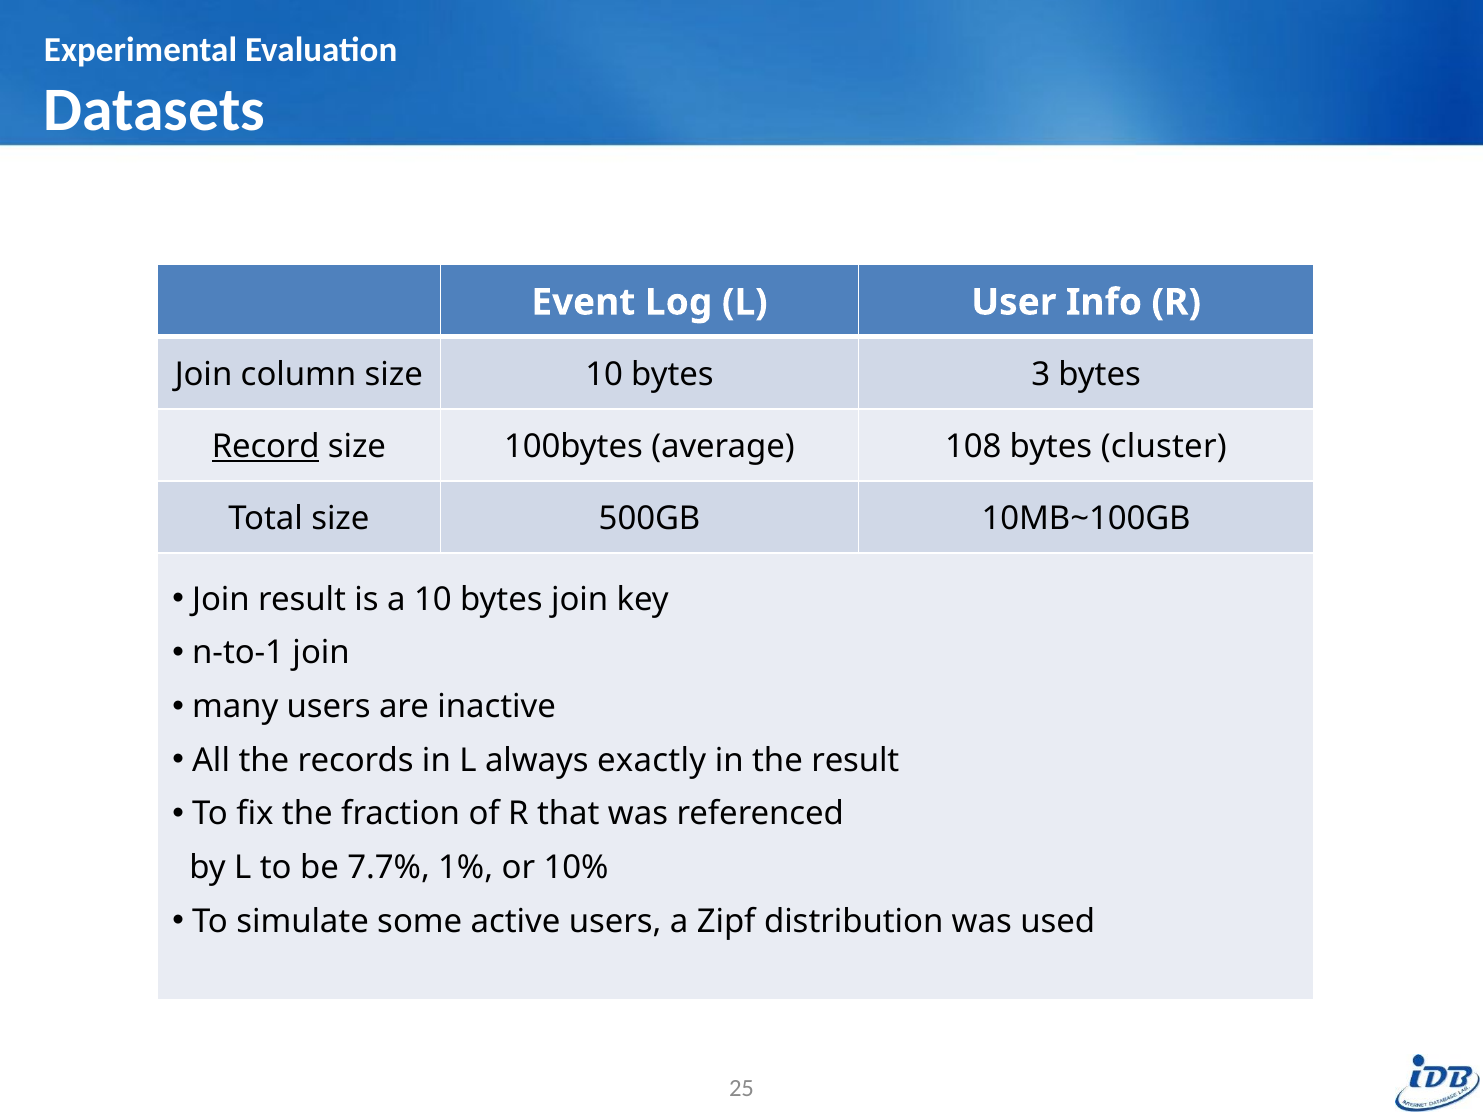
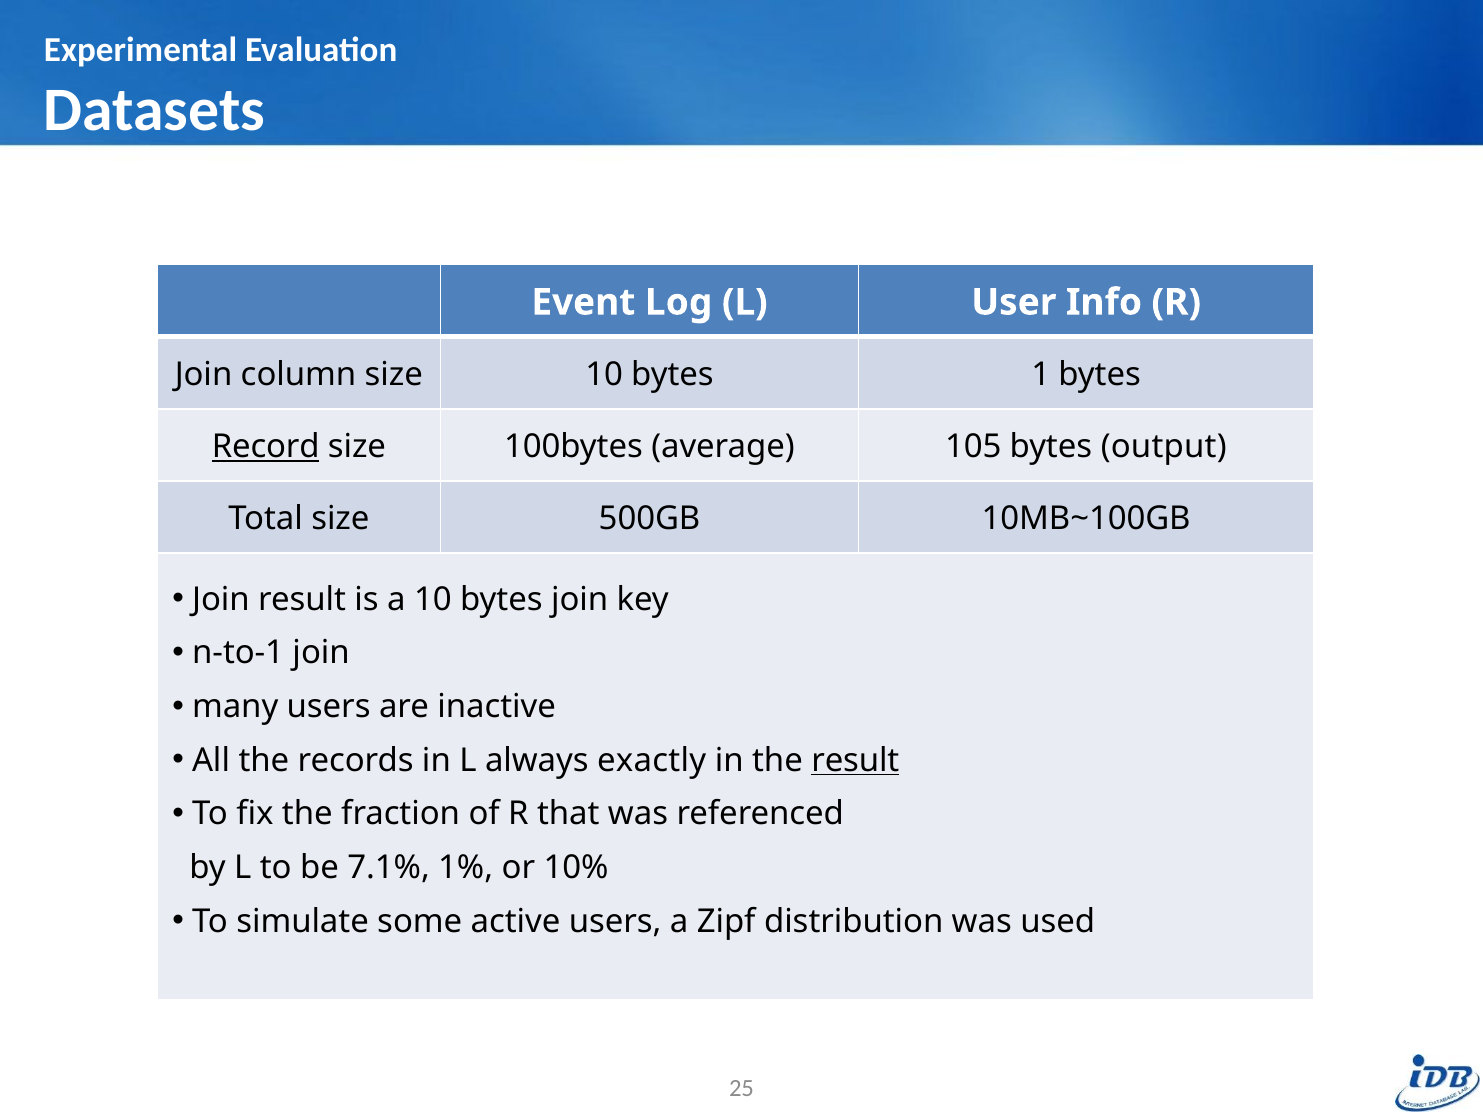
3: 3 -> 1
108: 108 -> 105
cluster: cluster -> output
result at (855, 761) underline: none -> present
7.7%: 7.7% -> 7.1%
